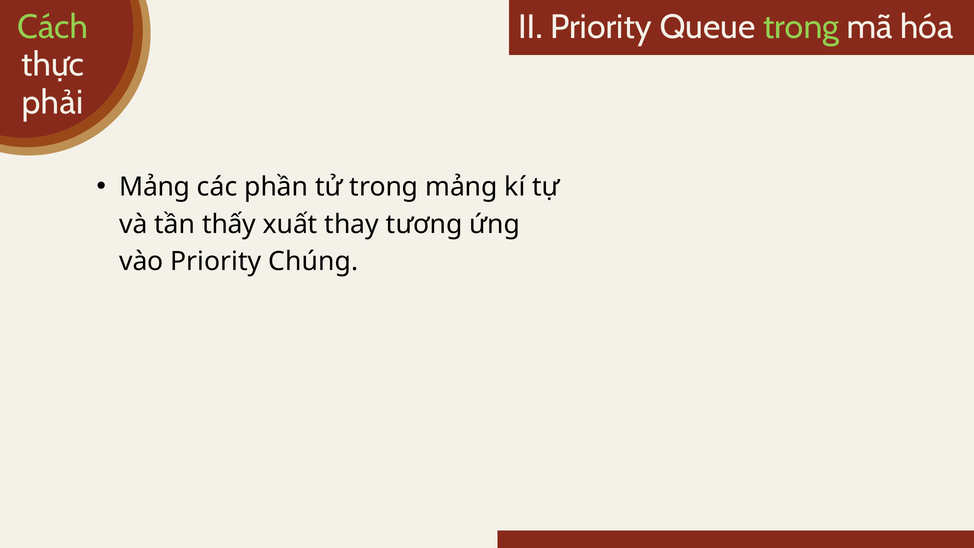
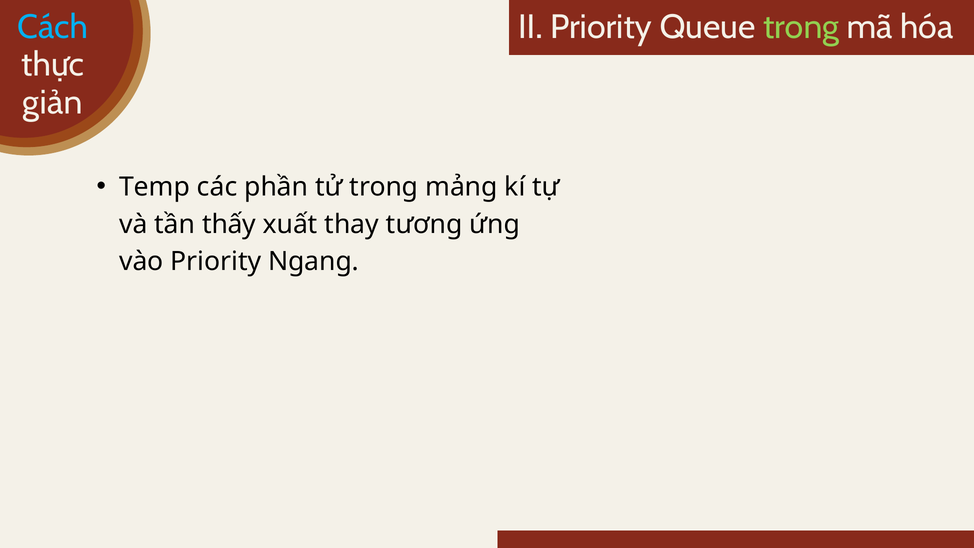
Cách colour: light green -> light blue
phải: phải -> giản
Mảng at (155, 187): Mảng -> Temp
Chúng: Chúng -> Ngang
